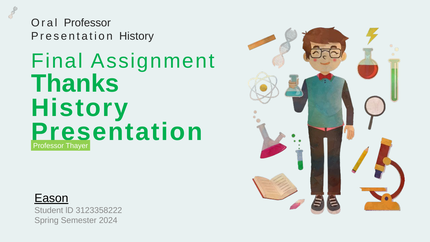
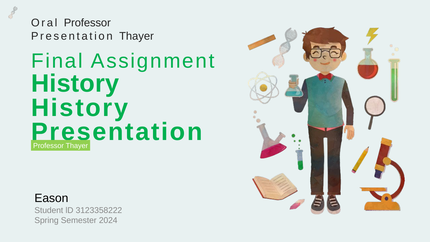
Presentation History: History -> Thayer
Thanks at (75, 84): Thanks -> History
Eason underline: present -> none
